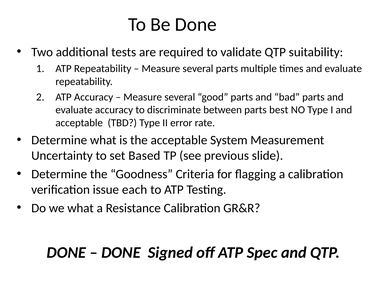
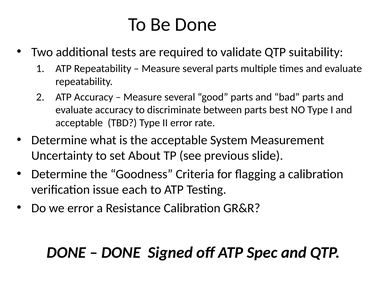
Based: Based -> About
we what: what -> error
